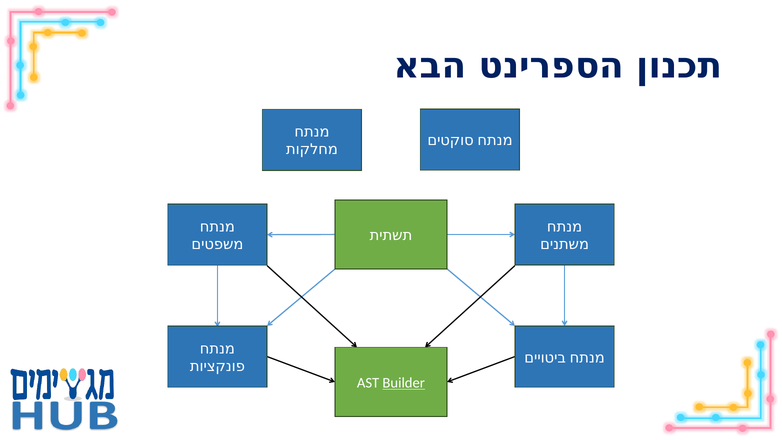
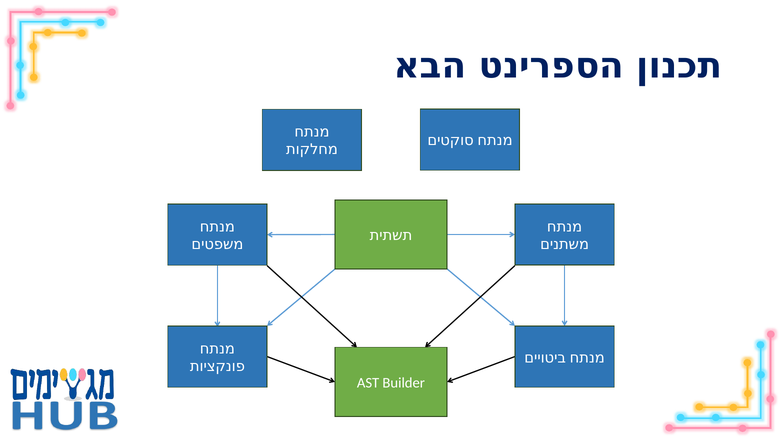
Builder underline: present -> none
